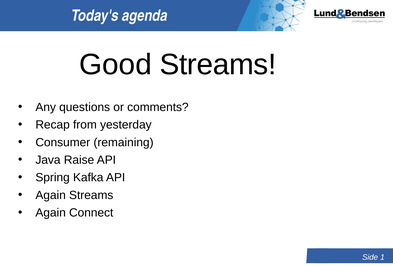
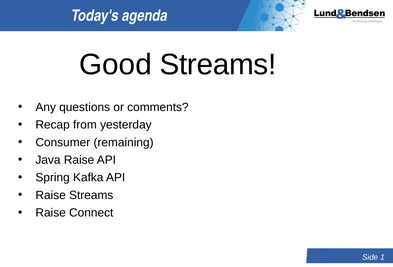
Again at (51, 195): Again -> Raise
Again at (51, 213): Again -> Raise
